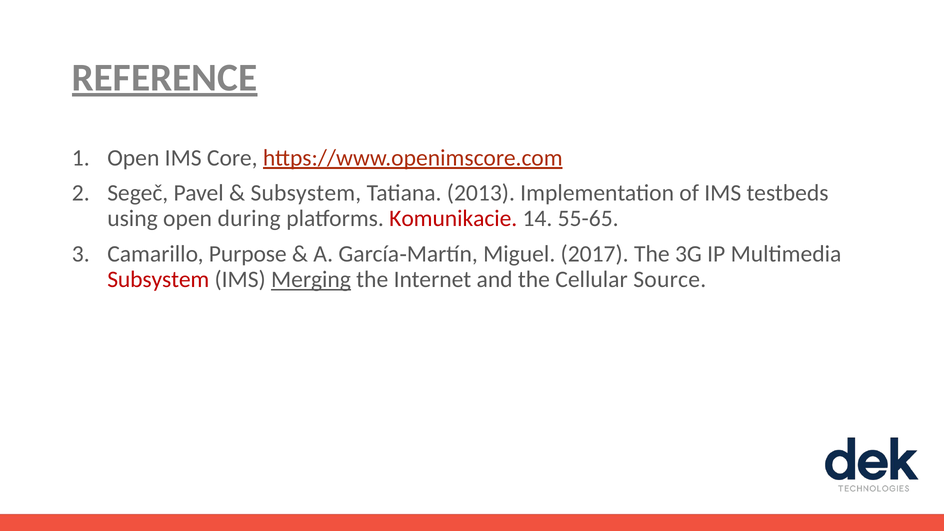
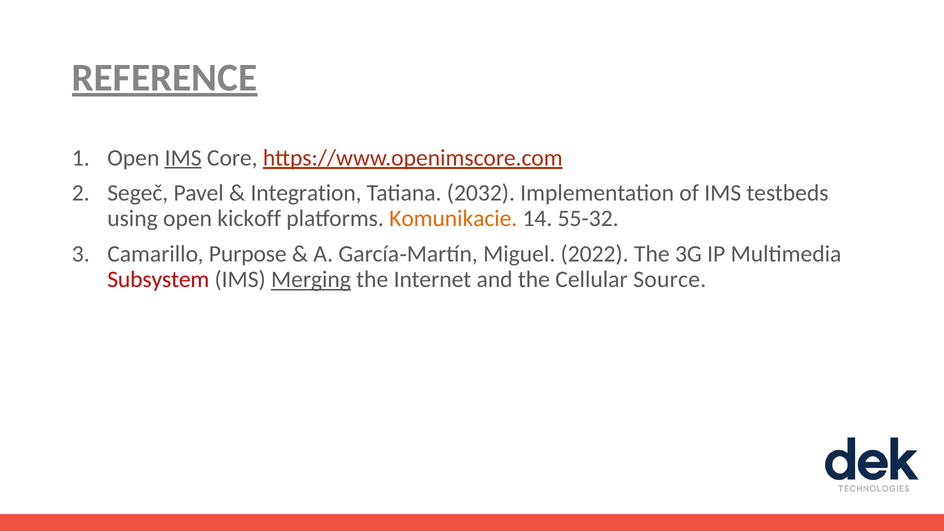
IMS at (183, 158) underline: none -> present
Subsystem at (306, 193): Subsystem -> Integration
2013: 2013 -> 2032
during: during -> kickoff
Komunikacie colour: red -> orange
55-65: 55-65 -> 55-32
2017: 2017 -> 2022
